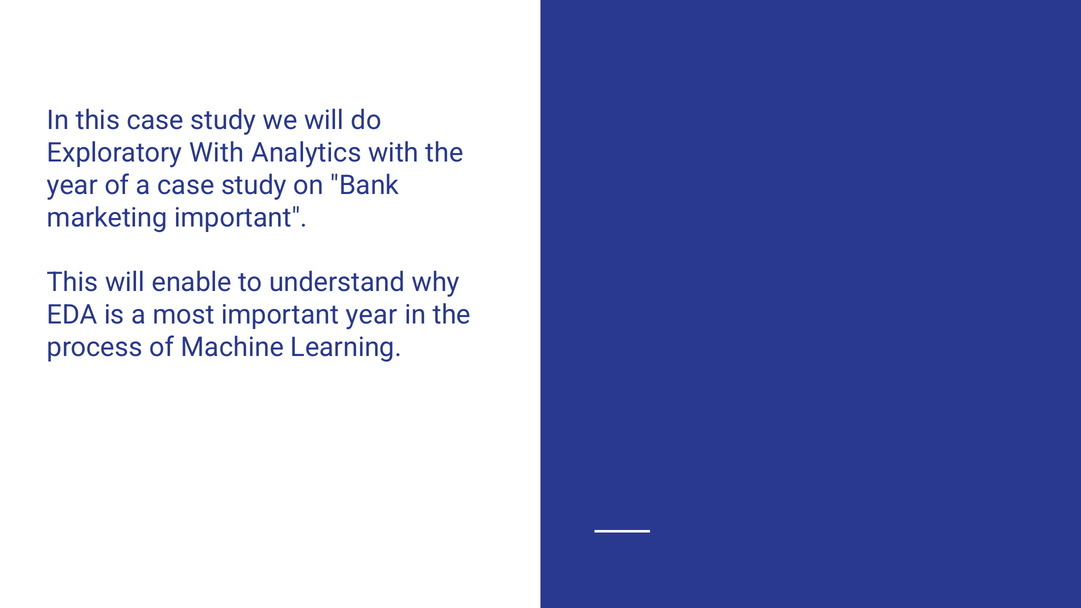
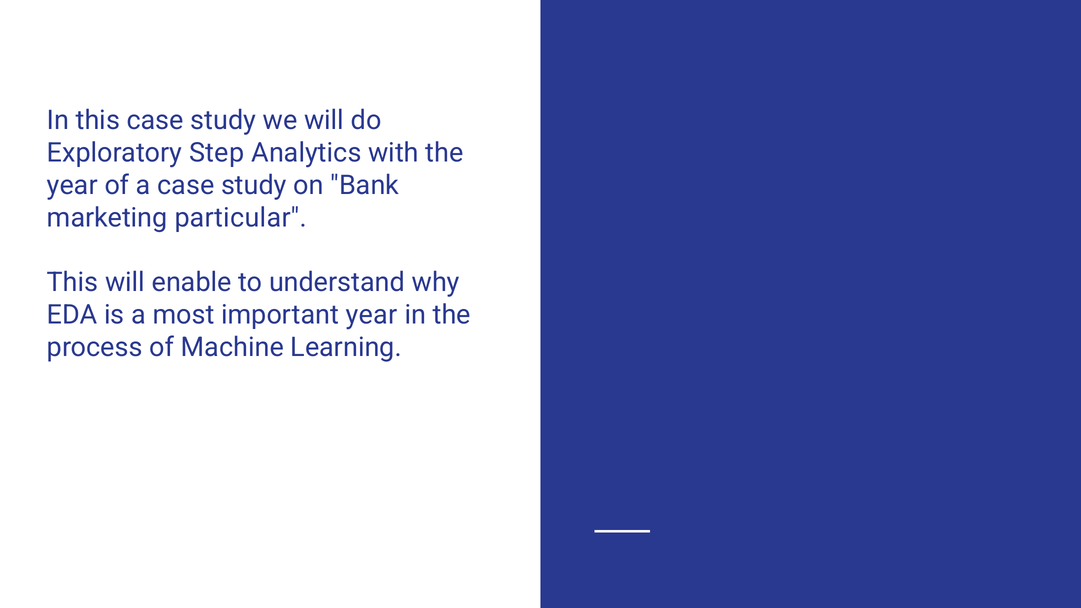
Exploratory With: With -> Step
marketing important: important -> particular
